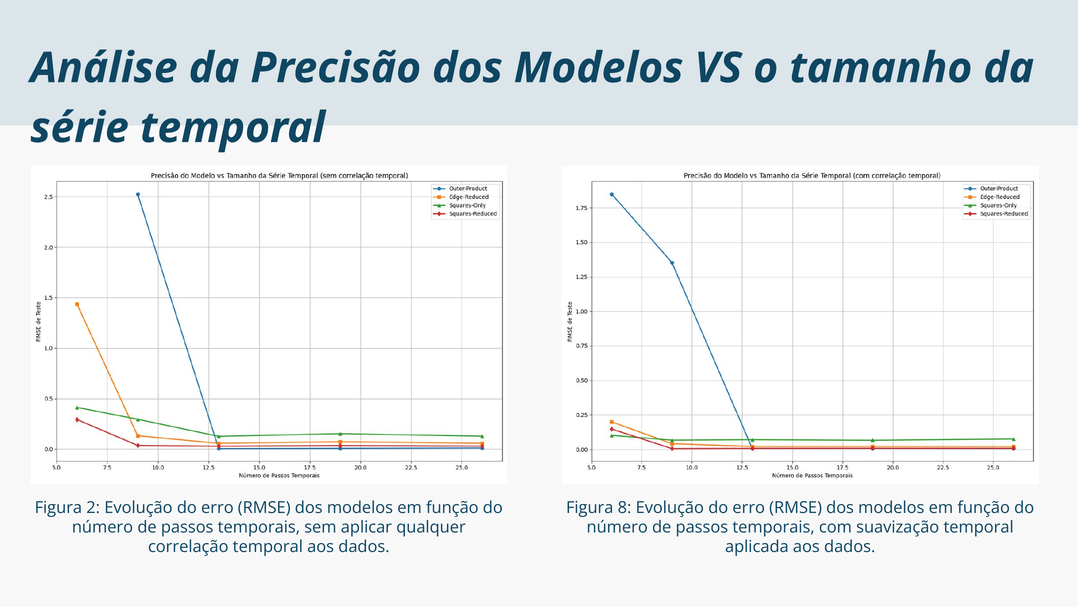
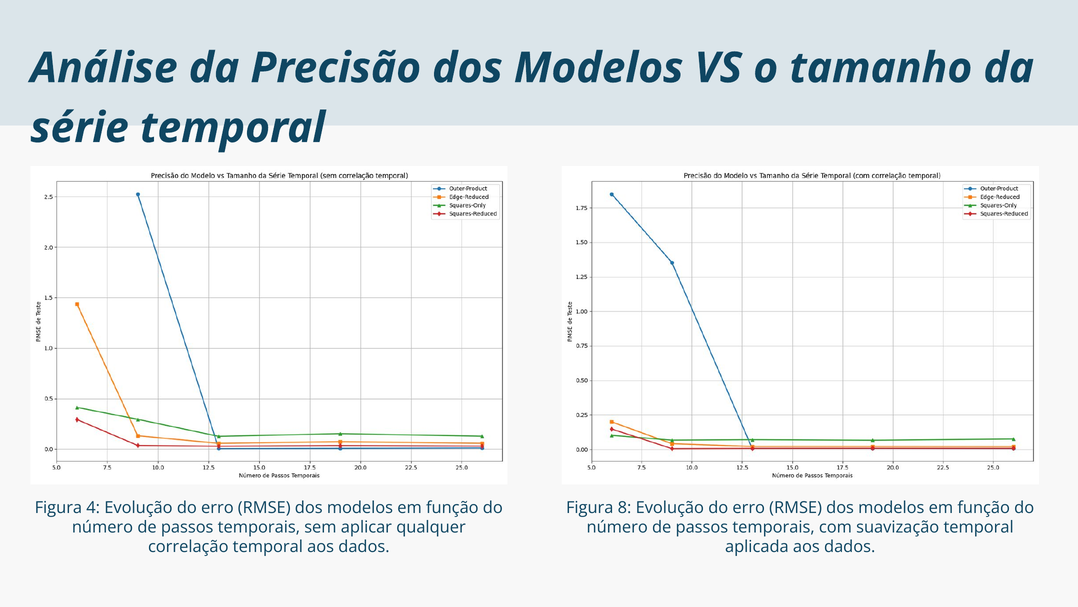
2: 2 -> 4
